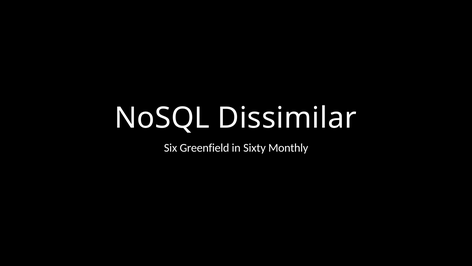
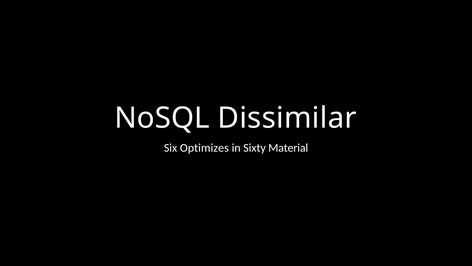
Greenfield: Greenfield -> Optimizes
Monthly: Monthly -> Material
